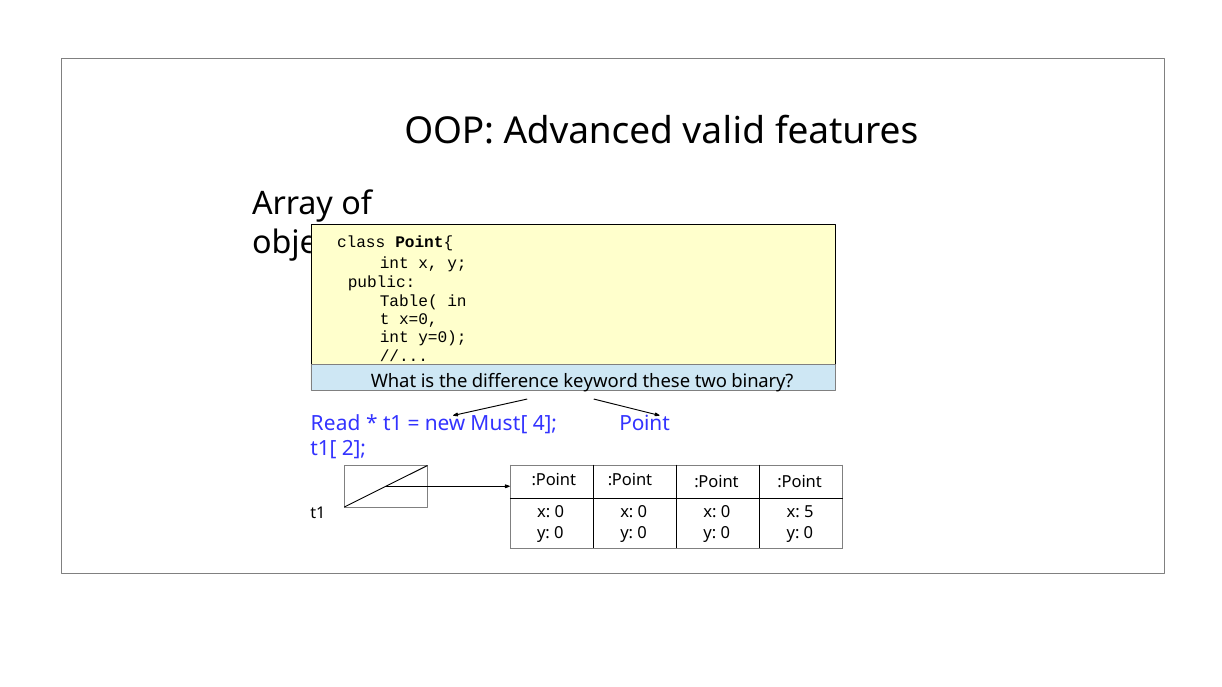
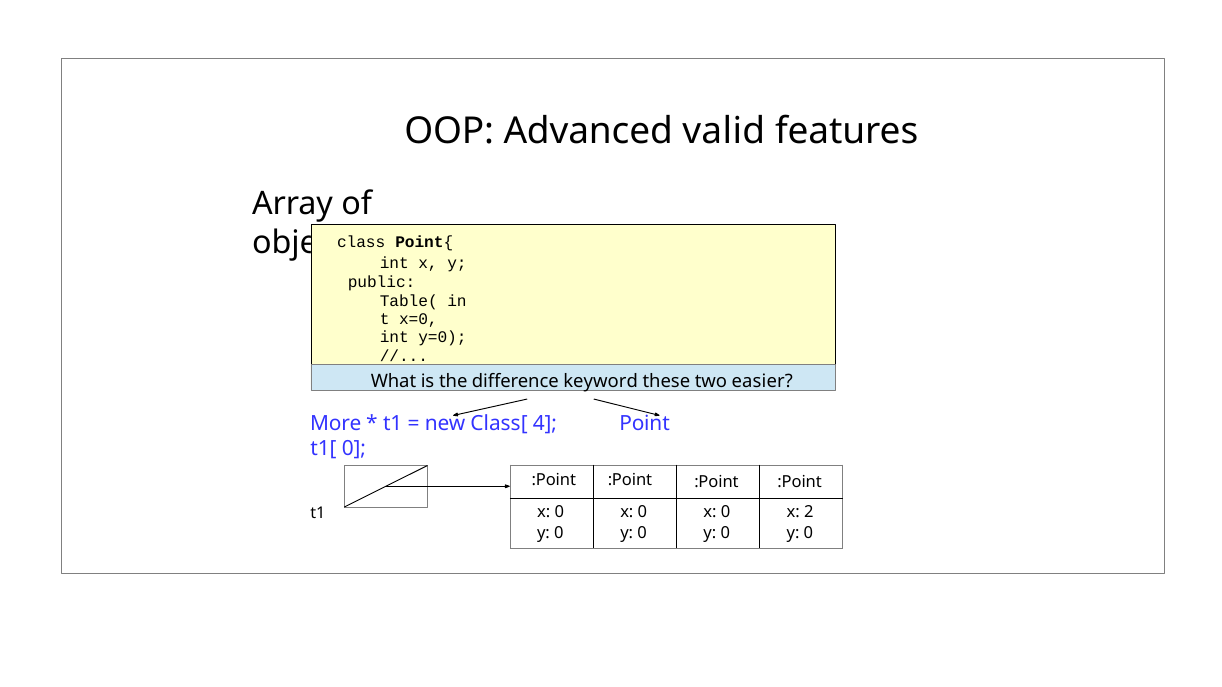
binary: binary -> easier
Read: Read -> More
Must[: Must[ -> Class[
t1[ 2: 2 -> 0
5: 5 -> 2
